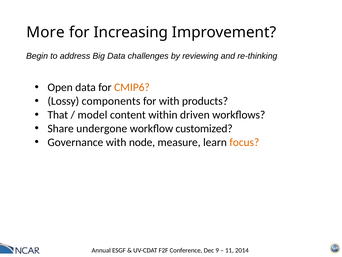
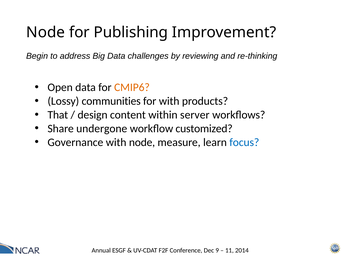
More at (46, 32): More -> Node
Increasing: Increasing -> Publishing
components: components -> communities
model: model -> design
driven: driven -> server
focus colour: orange -> blue
